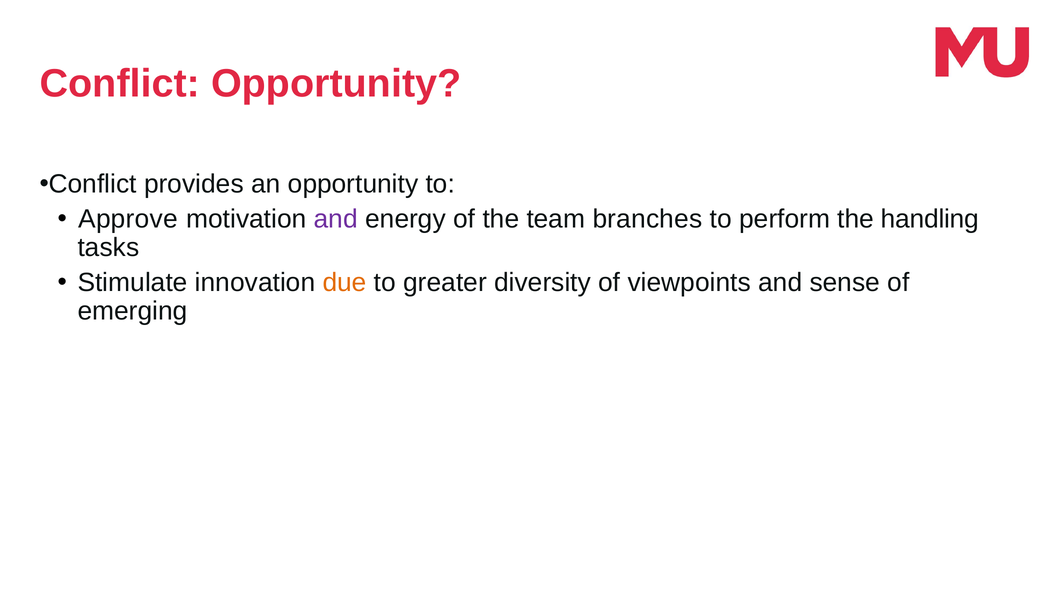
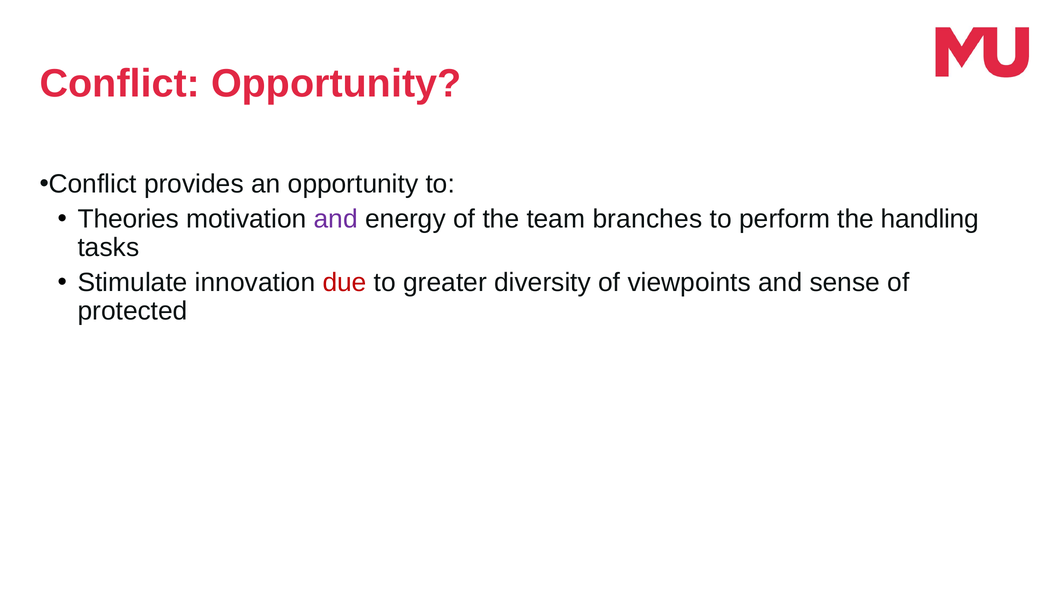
Approve: Approve -> Theories
due colour: orange -> red
emerging: emerging -> protected
